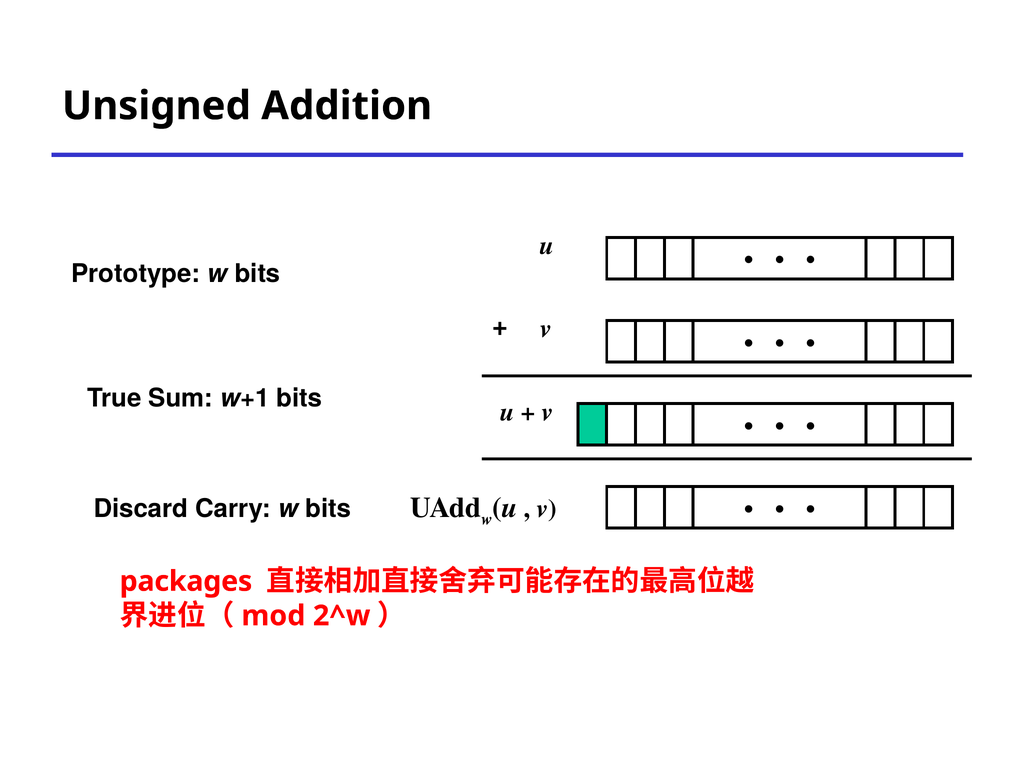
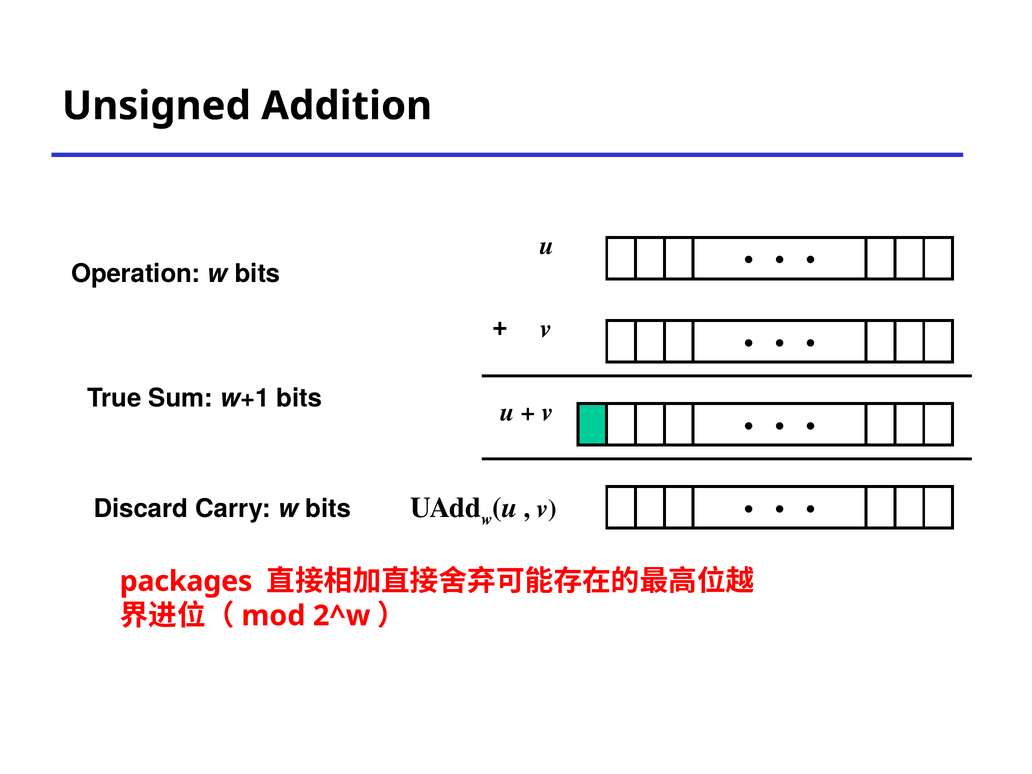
Prototype: Prototype -> Operation
